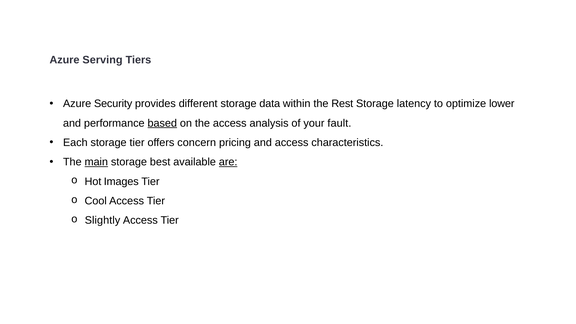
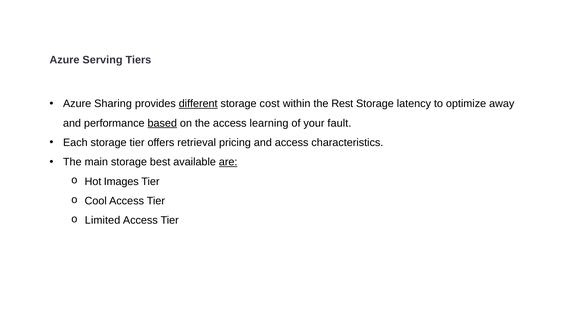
Security: Security -> Sharing
different underline: none -> present
data: data -> cost
lower: lower -> away
analysis: analysis -> learning
concern: concern -> retrieval
main underline: present -> none
Slightly: Slightly -> Limited
